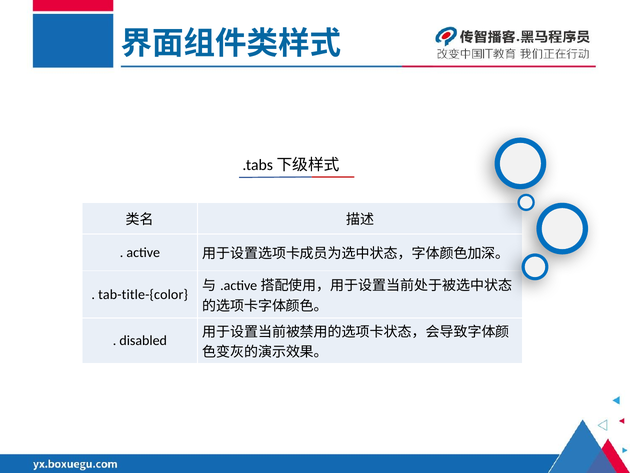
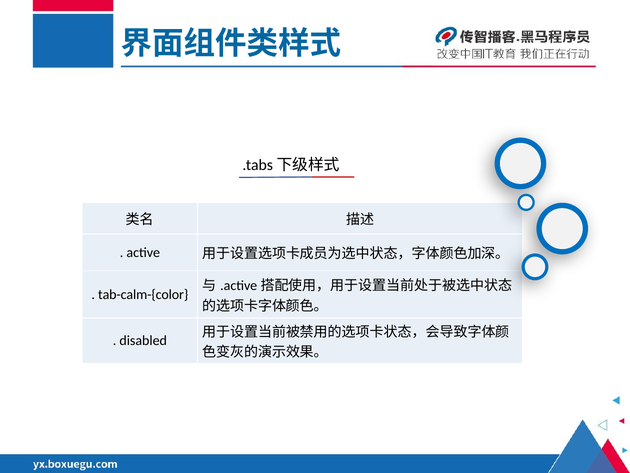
tab-title-{color: tab-title-{color -> tab-calm-{color
